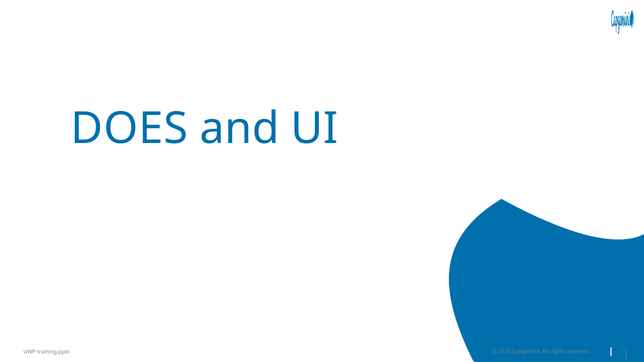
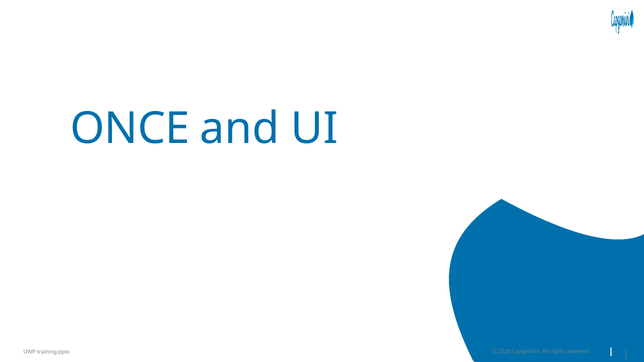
DOES: DOES -> ONCE
